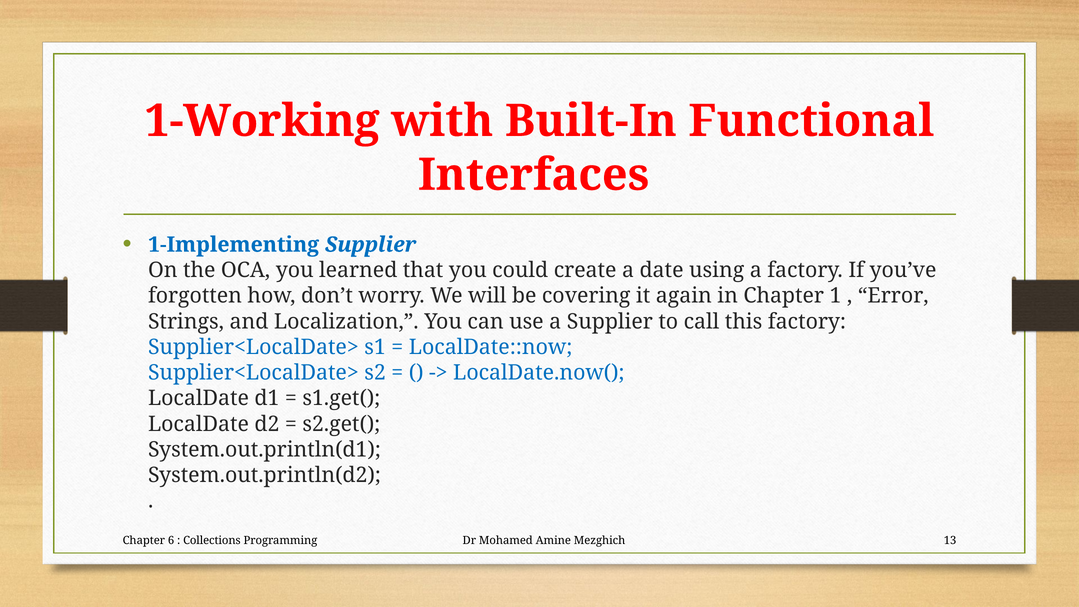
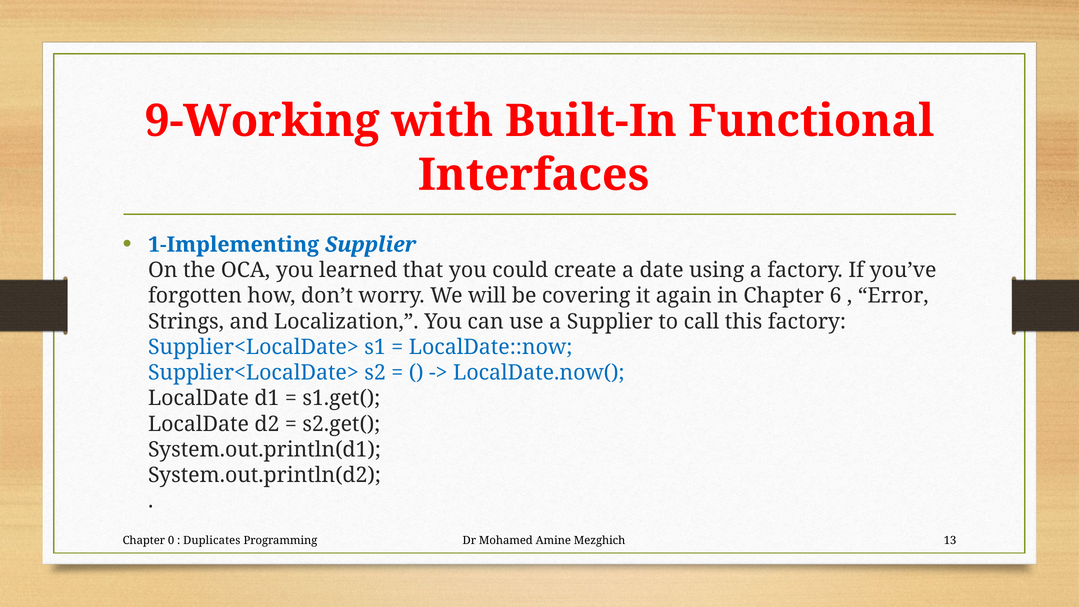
1-Working: 1-Working -> 9-Working
1: 1 -> 6
6: 6 -> 0
Collections: Collections -> Duplicates
